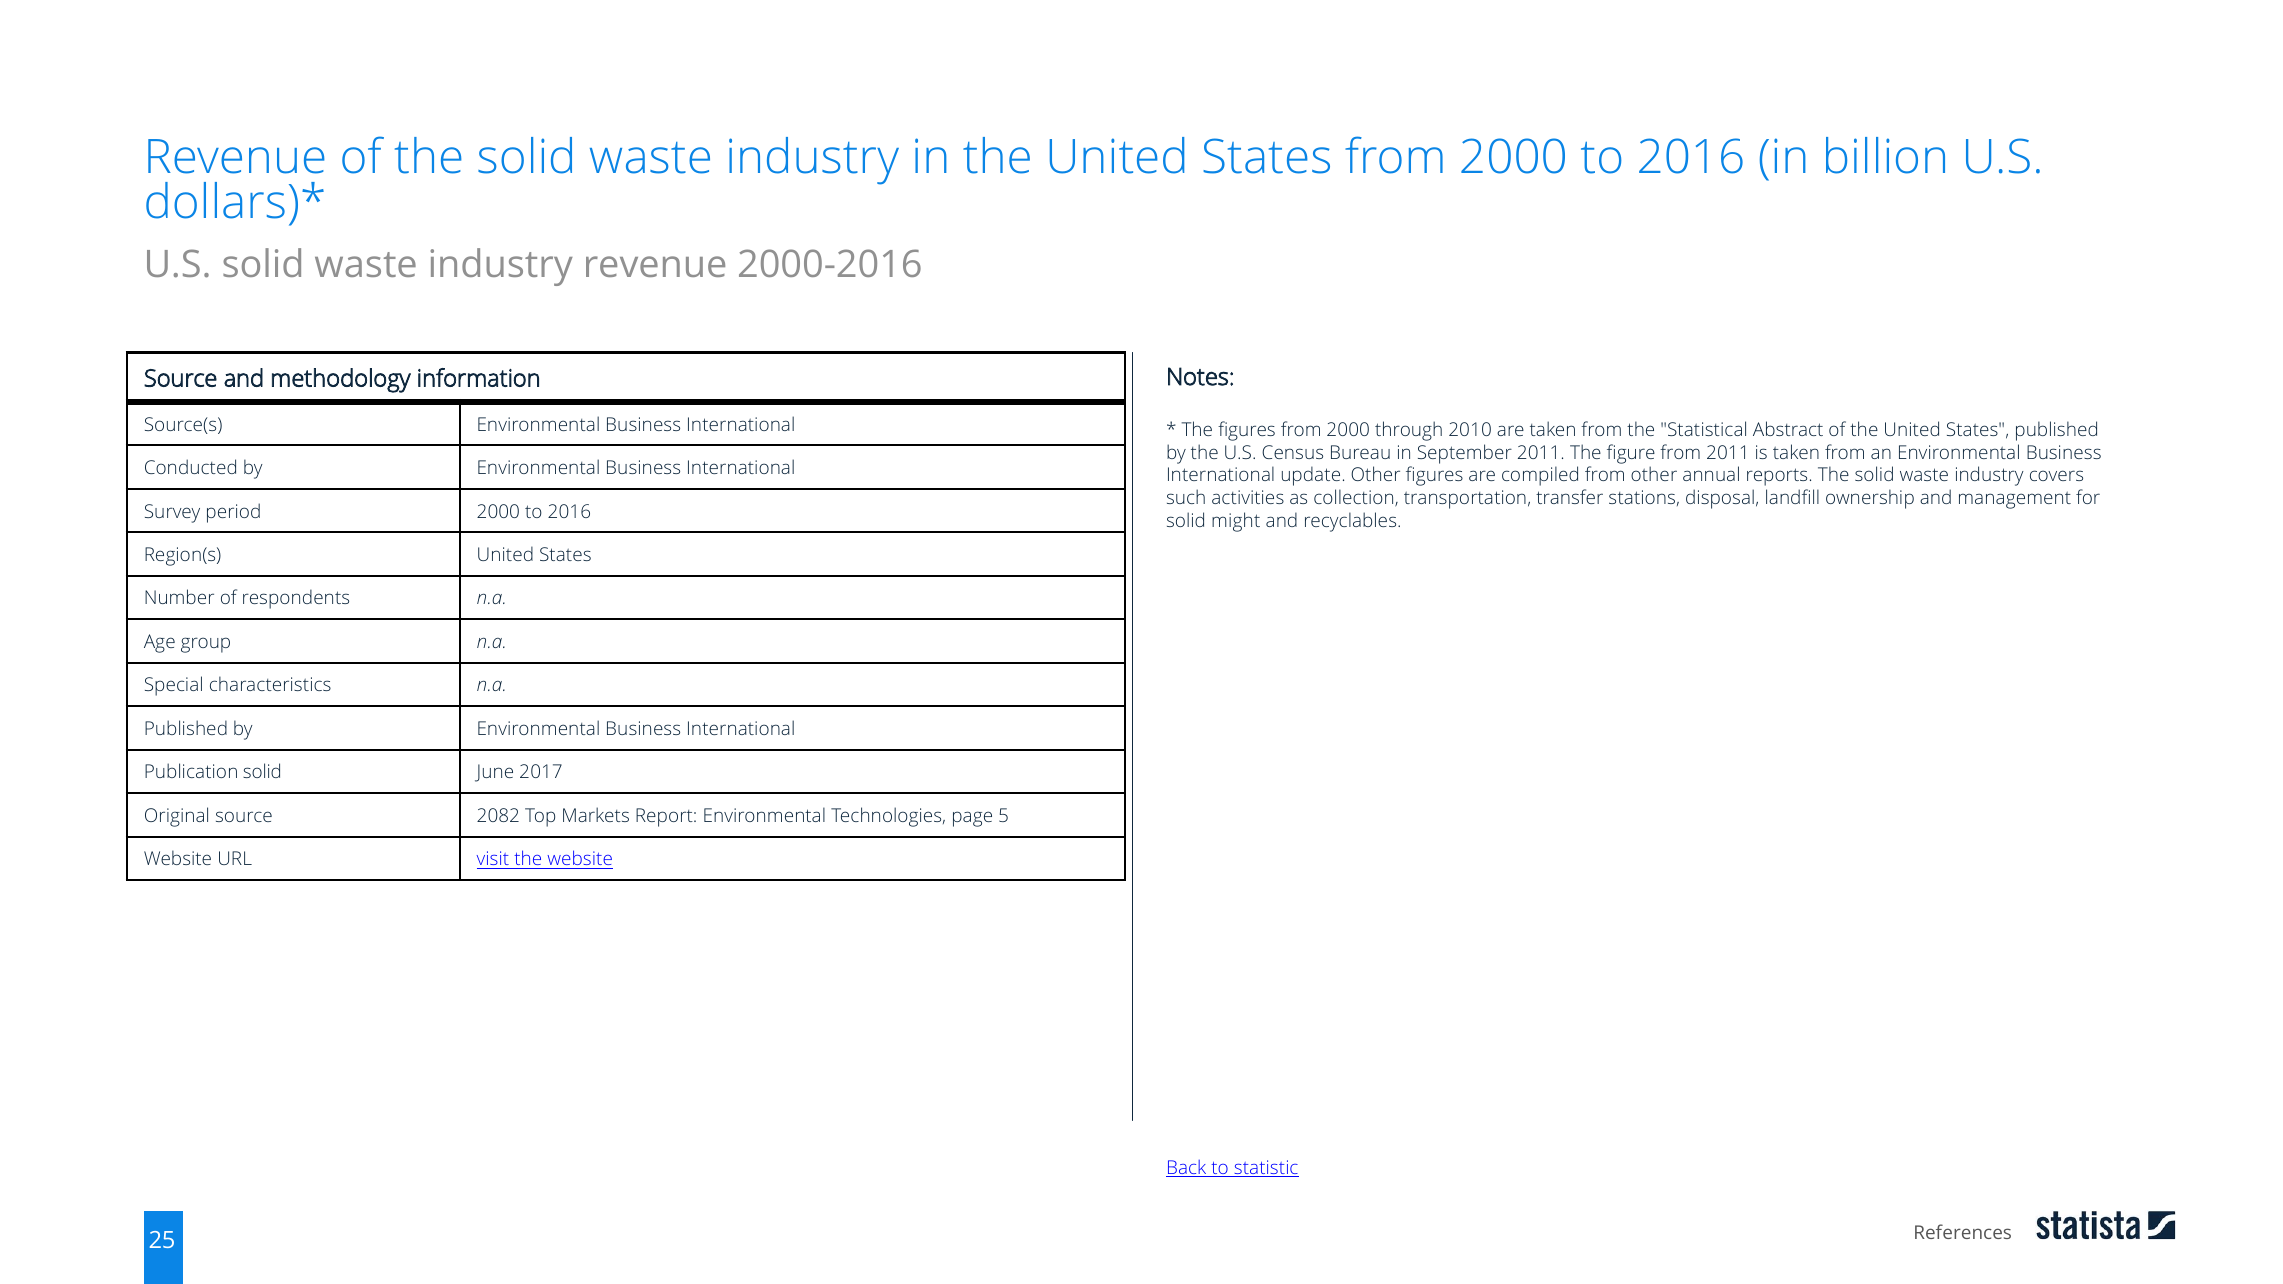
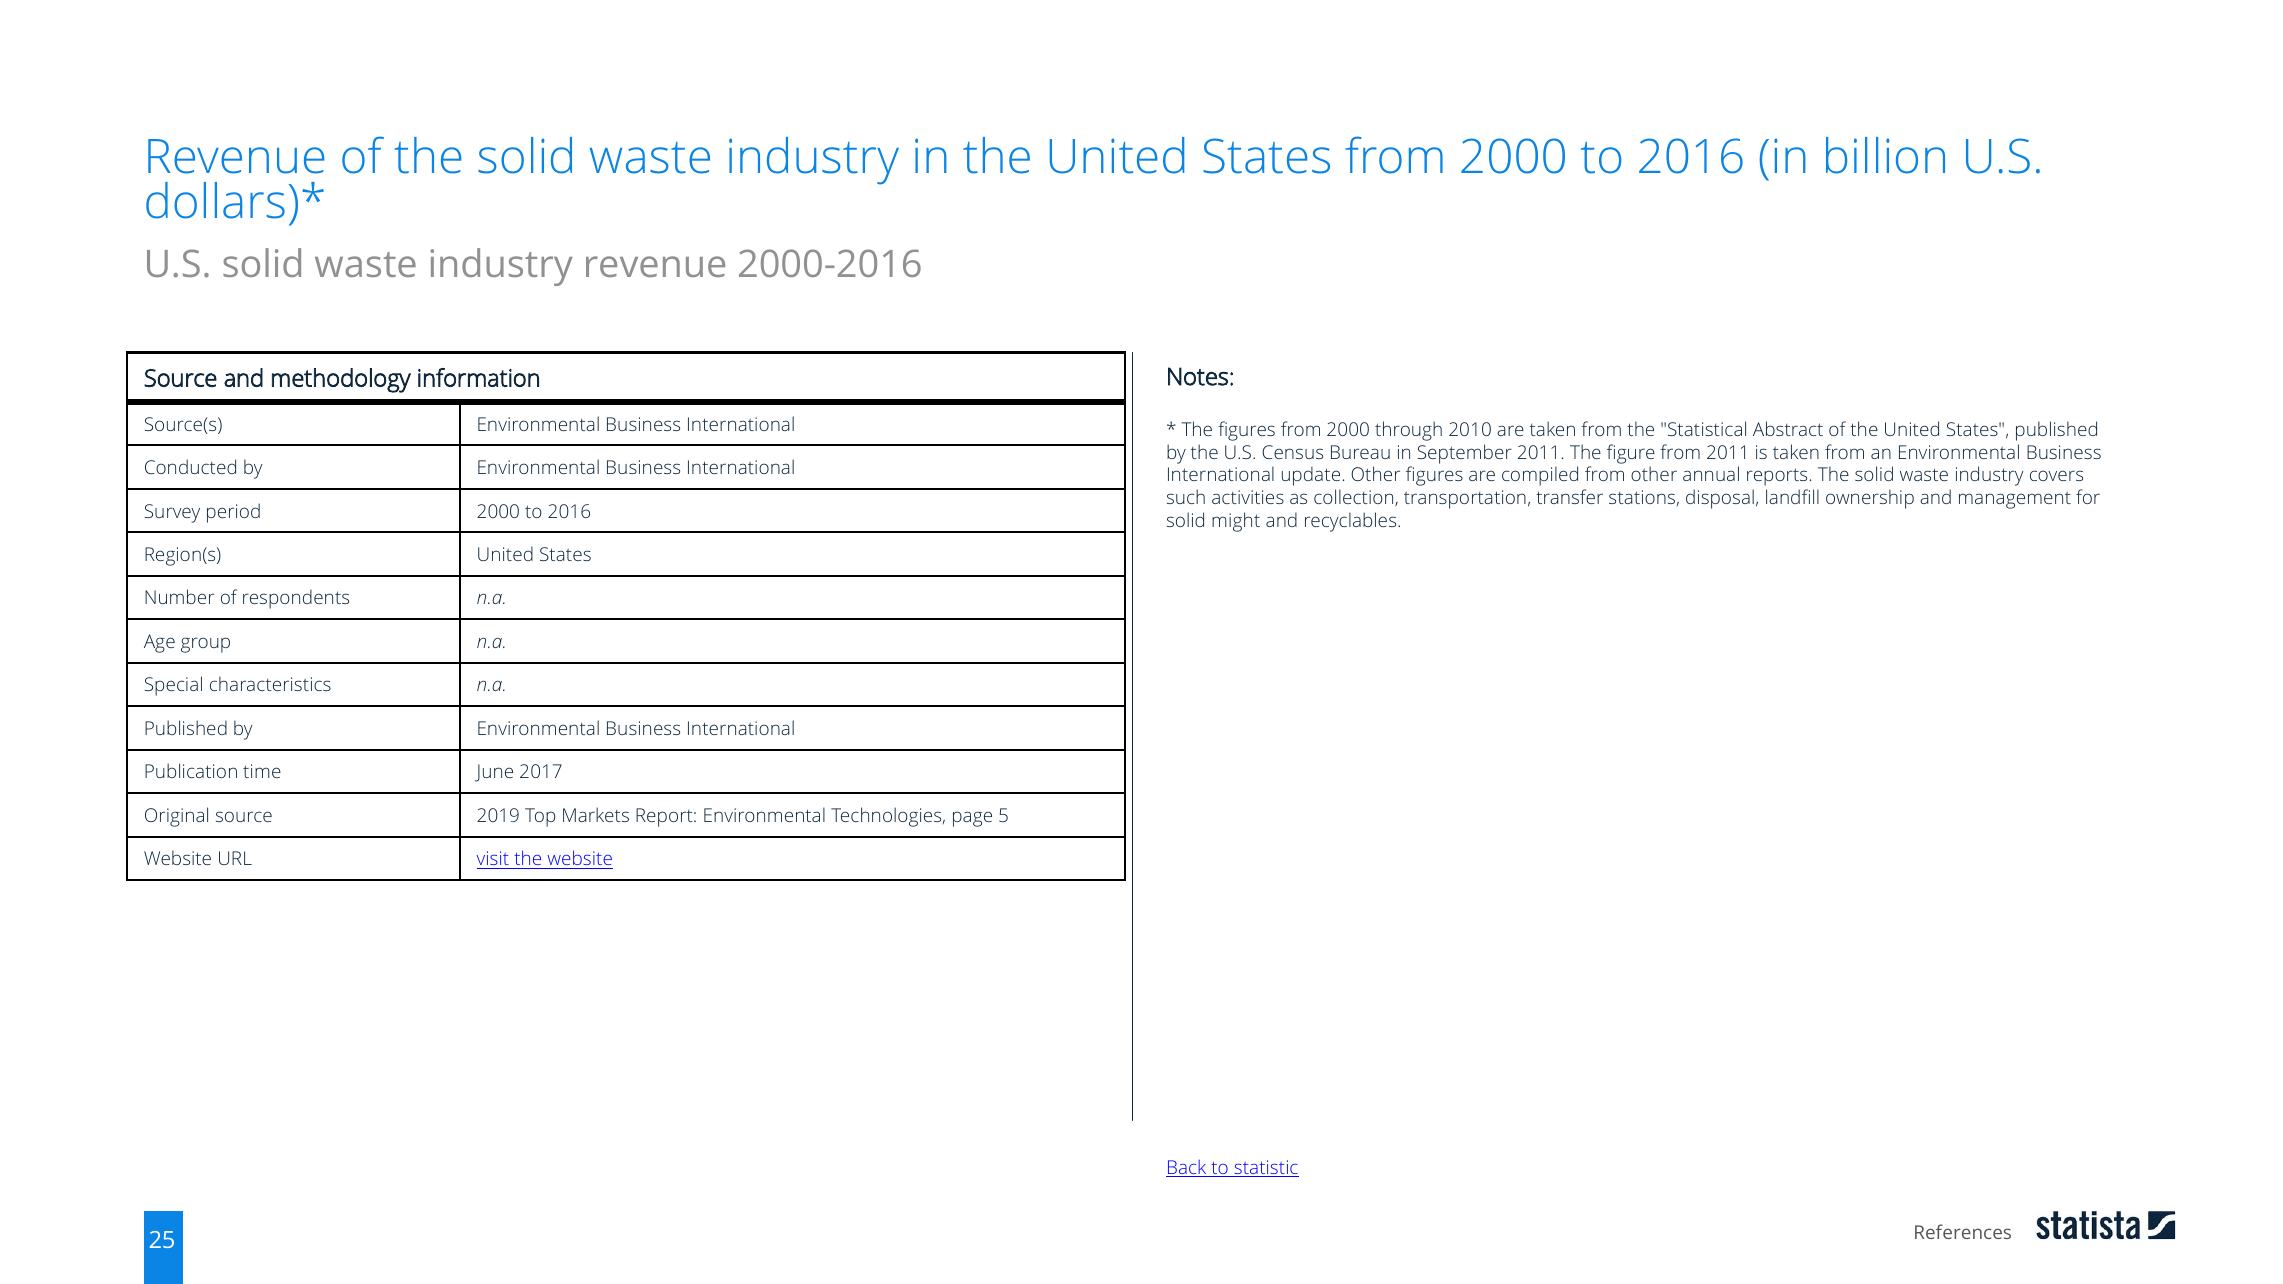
Publication solid: solid -> time
2082: 2082 -> 2019
